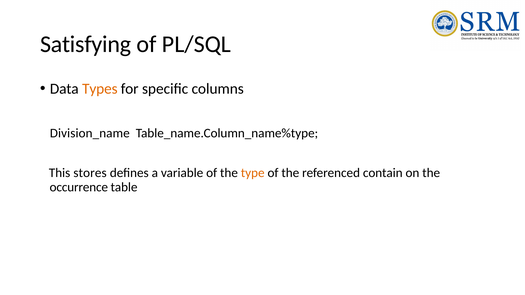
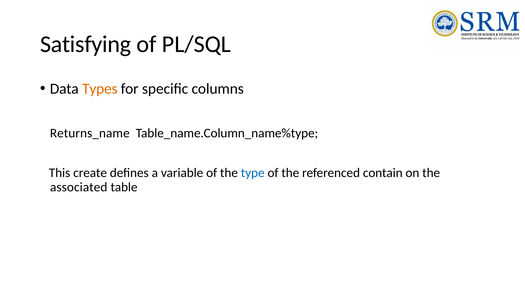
Division_name: Division_name -> Returns_name
stores: stores -> create
type colour: orange -> blue
occurrence: occurrence -> associated
